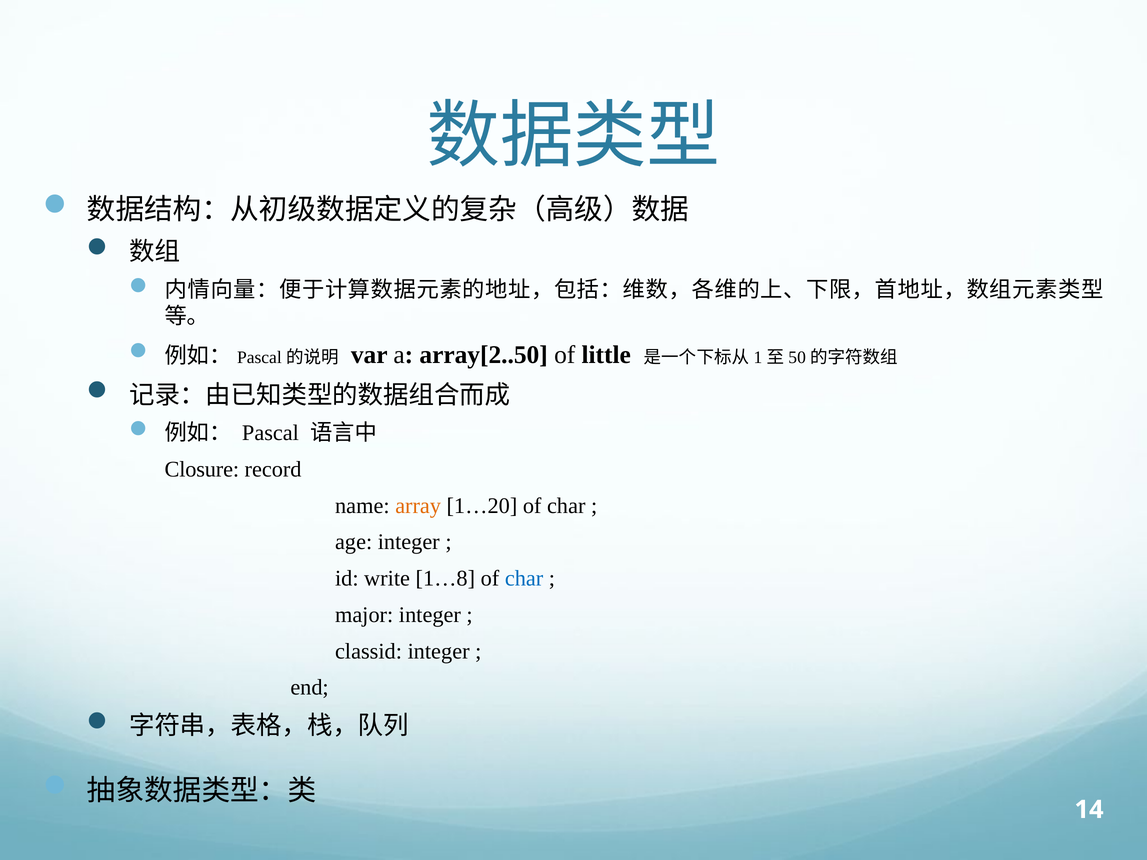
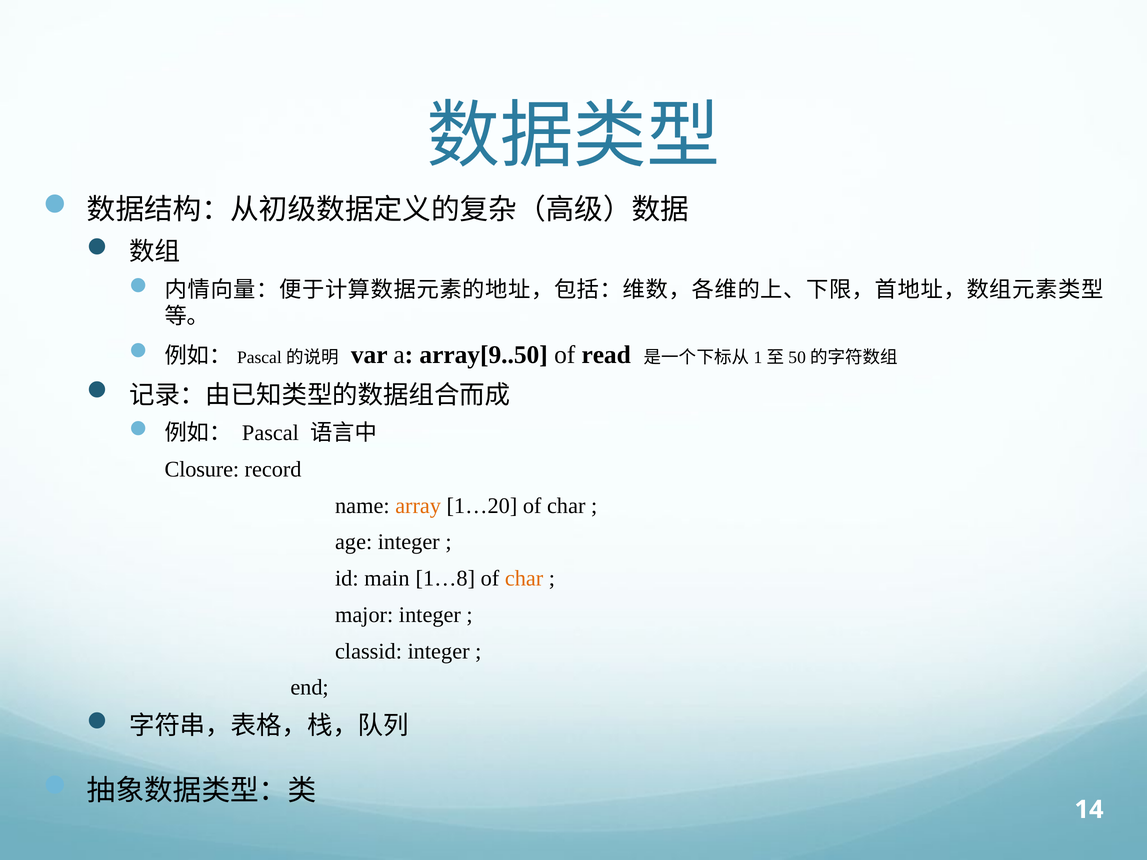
array[2..50: array[2..50 -> array[9..50
little: little -> read
write: write -> main
char at (524, 579) colour: blue -> orange
